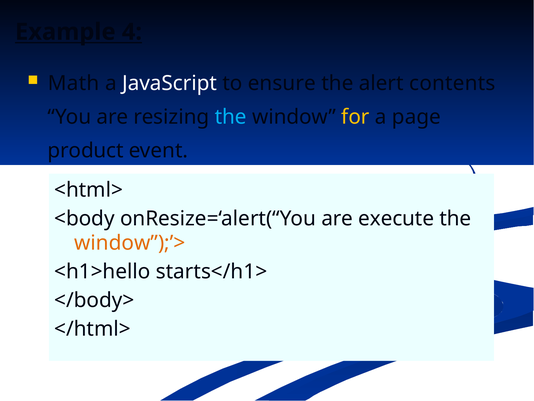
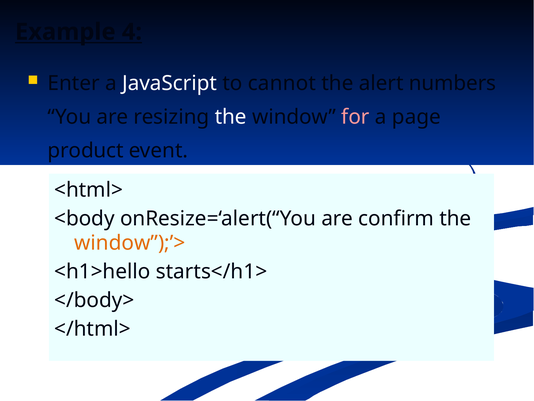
Math: Math -> Enter
ensure: ensure -> cannot
contents: contents -> numbers
the at (231, 117) colour: light blue -> white
for colour: yellow -> pink
execute: execute -> confirm
